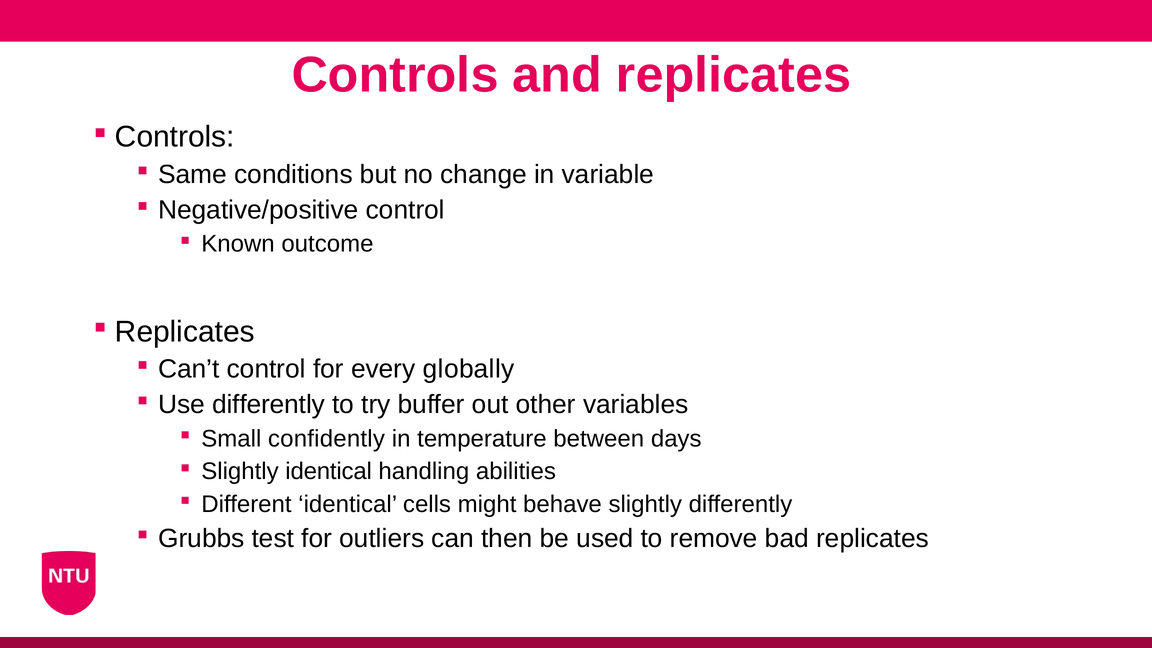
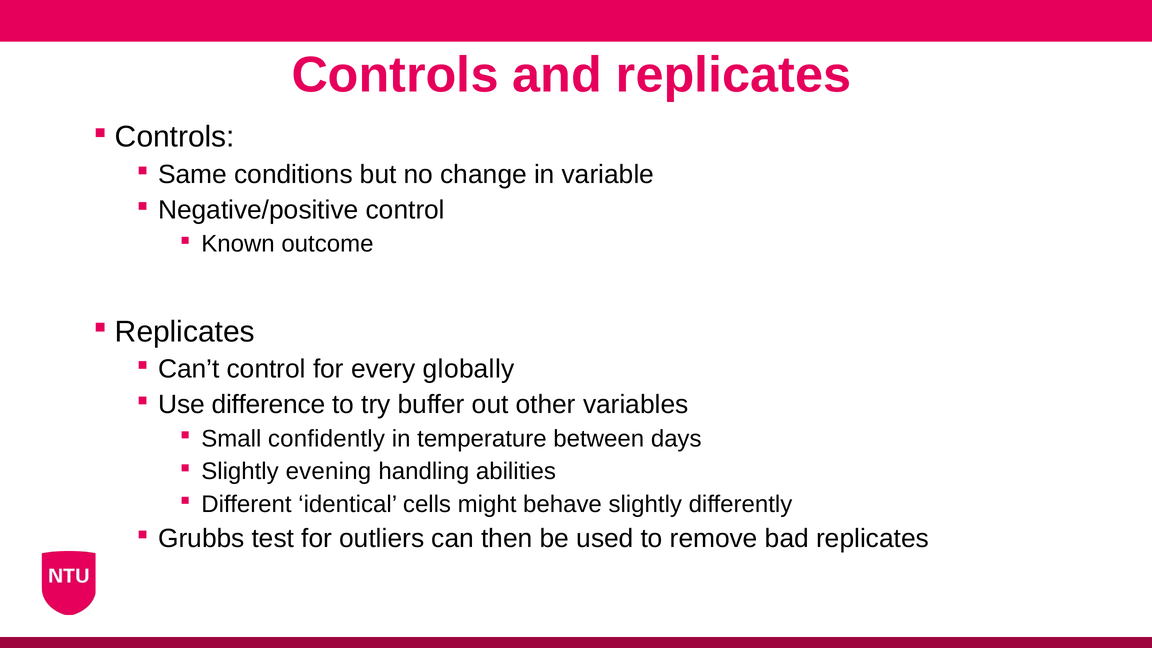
Use differently: differently -> difference
Slightly identical: identical -> evening
